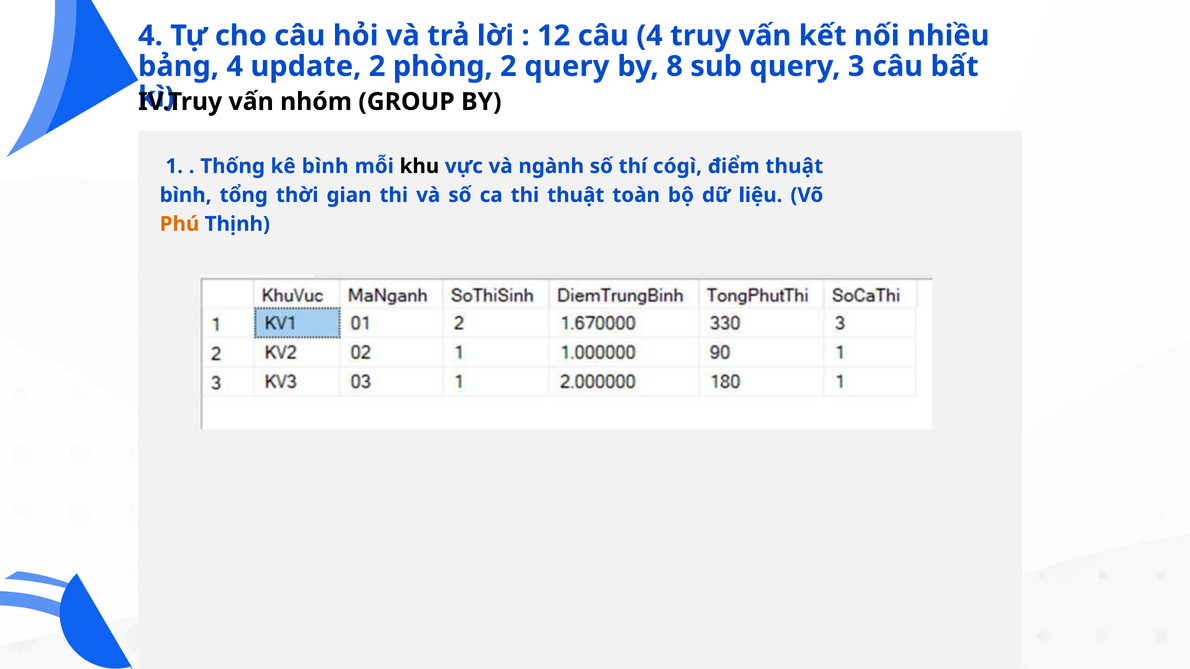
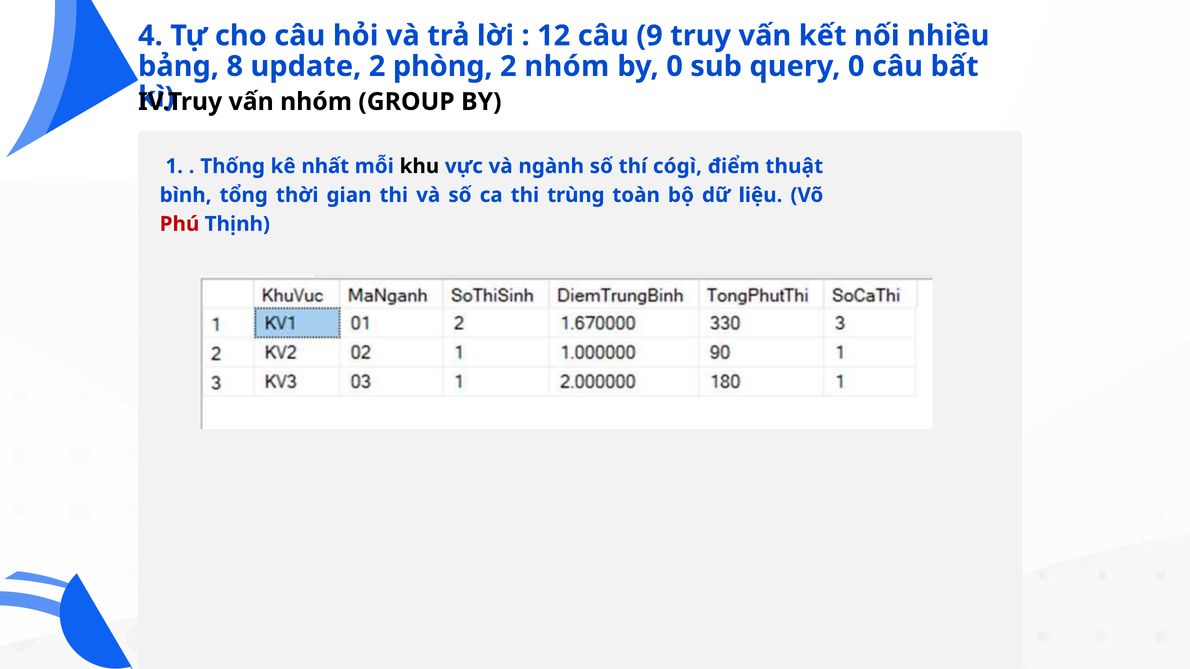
câu 4: 4 -> 9
bảng 4: 4 -> 8
2 query: query -> nhóm
by 8: 8 -> 0
query 3: 3 -> 0
kê bình: bình -> nhất
thi thuật: thuật -> trùng
Phú colour: orange -> red
